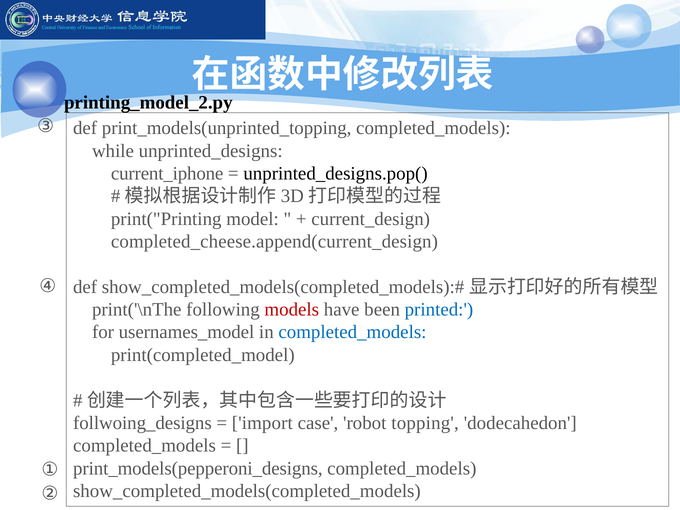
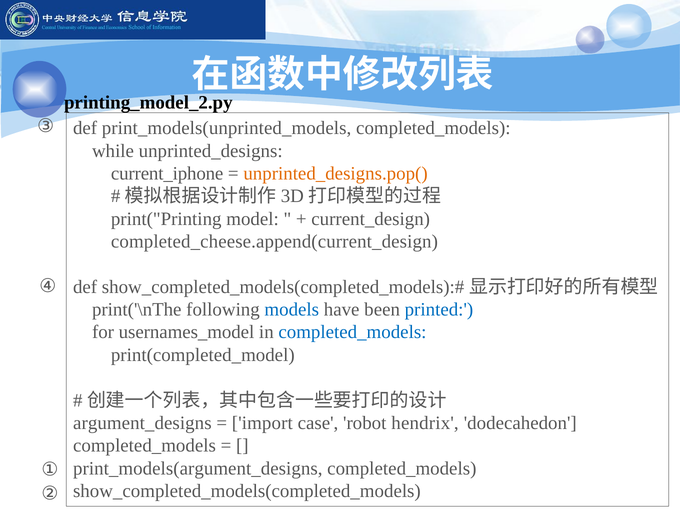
print_models(unprinted_topping: print_models(unprinted_topping -> print_models(unprinted_models
unprinted_designs.pop( colour: black -> orange
models colour: red -> blue
follwoing_designs: follwoing_designs -> argument_designs
topping: topping -> hendrix
print_models(pepperoni_designs: print_models(pepperoni_designs -> print_models(argument_designs
